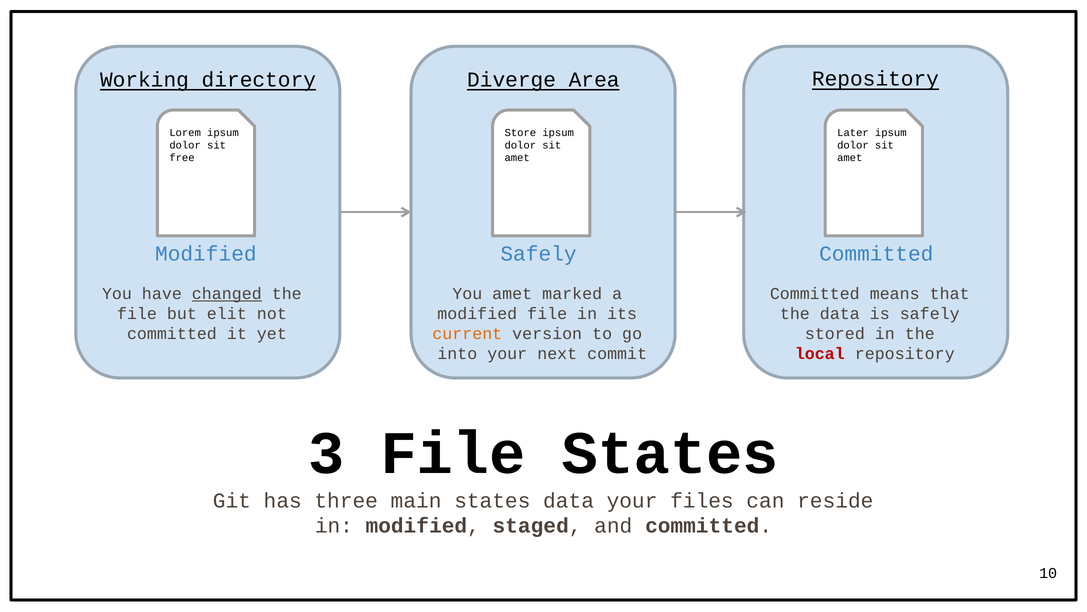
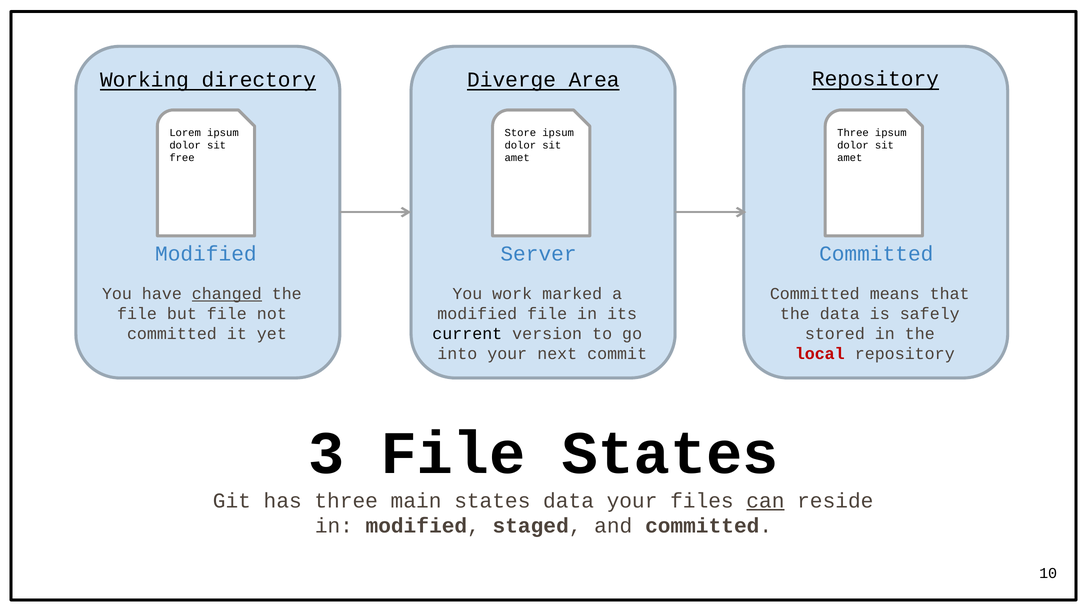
Later at (853, 133): Later -> Three
Safely at (539, 254): Safely -> Server
You amet: amet -> work
but elit: elit -> file
current colour: orange -> black
can underline: none -> present
